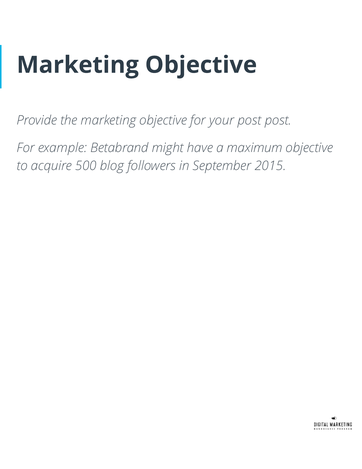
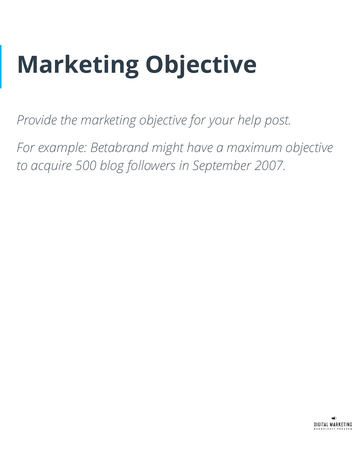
your post: post -> help
2015: 2015 -> 2007
